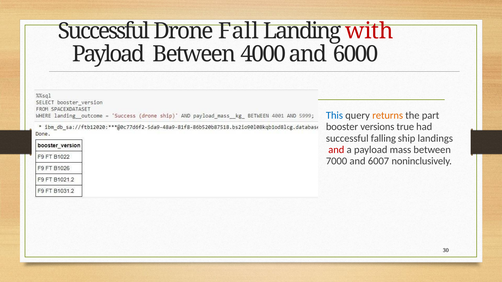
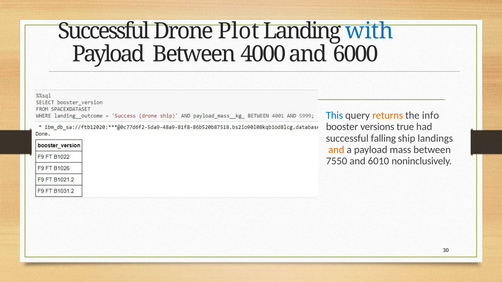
Fall: Fall -> Plot
with colour: red -> blue
part: part -> info
and at (336, 150) colour: red -> orange
7000: 7000 -> 7550
6007: 6007 -> 6010
